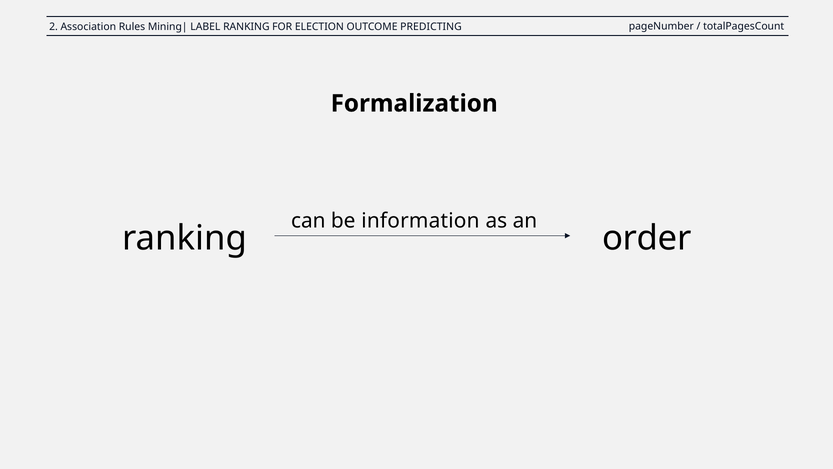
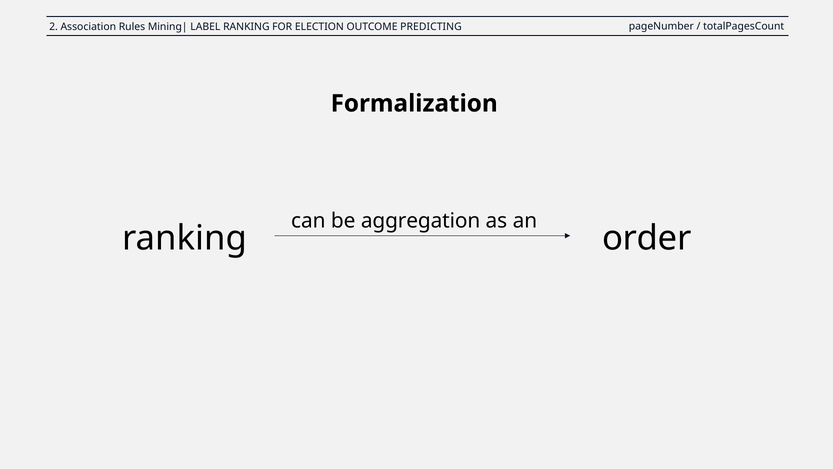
information: information -> aggregation
